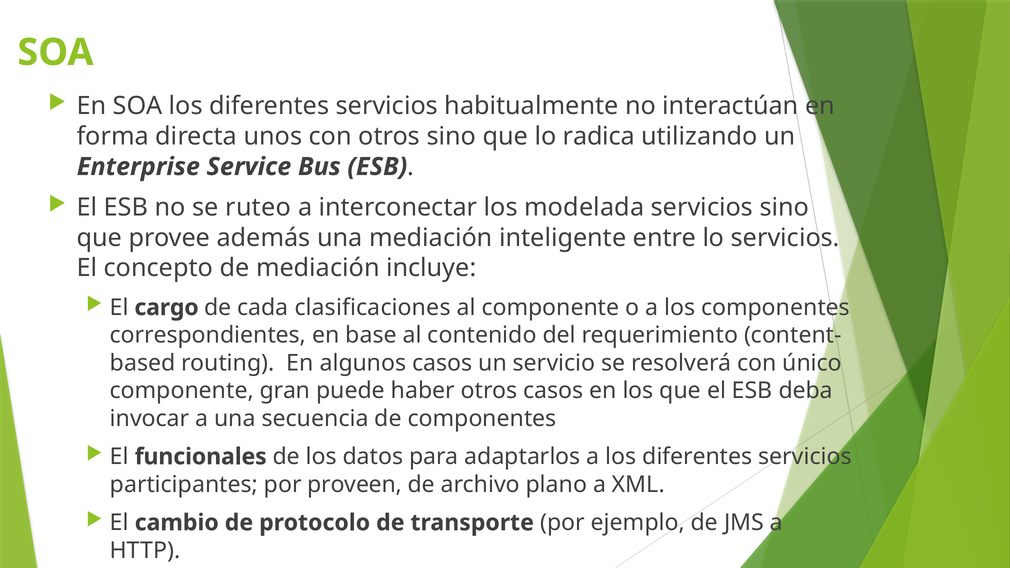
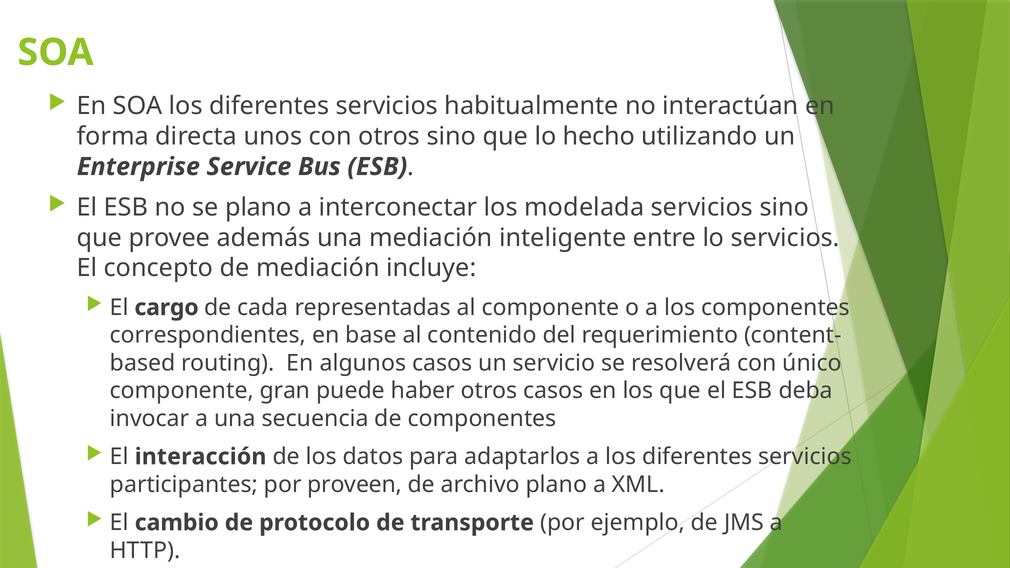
radica: radica -> hecho
se ruteo: ruteo -> plano
clasificaciones: clasificaciones -> representadas
funcionales: funcionales -> interacción
